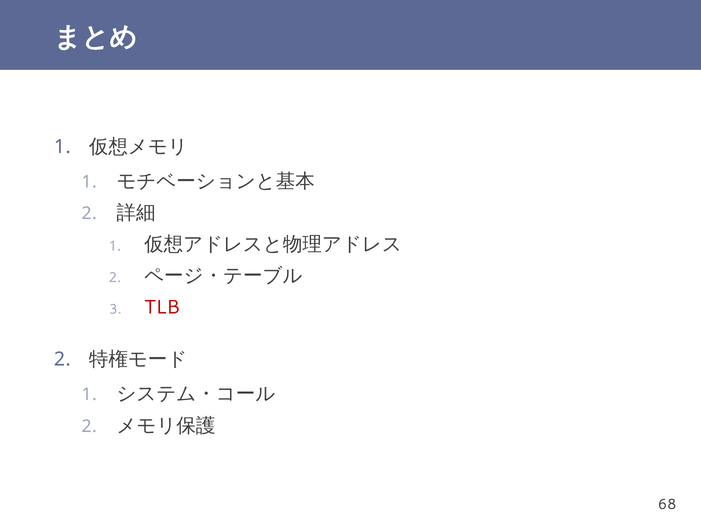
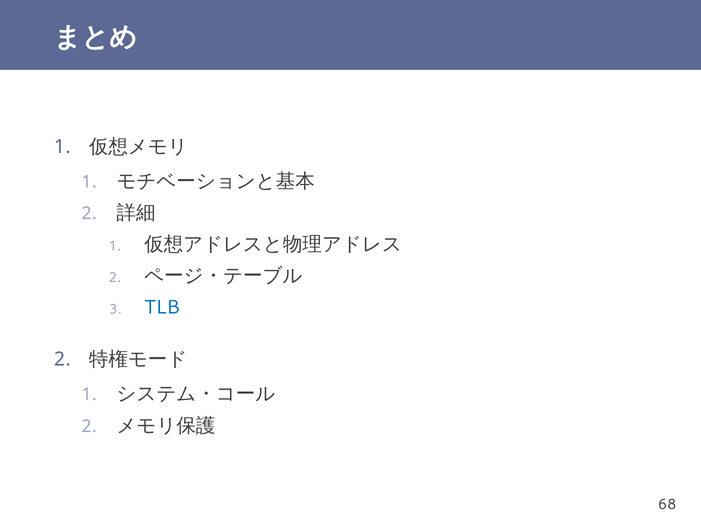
TLB colour: red -> blue
